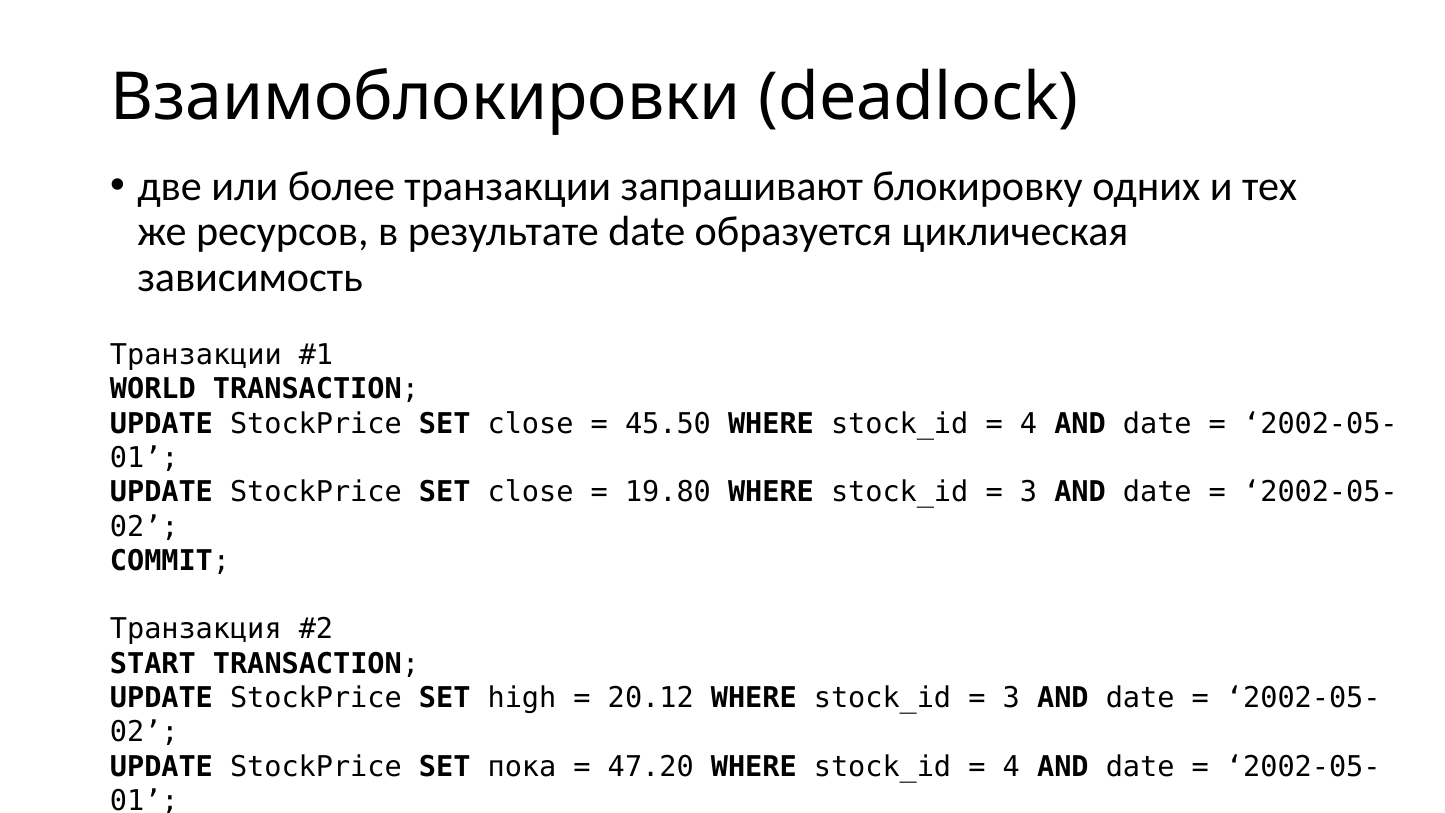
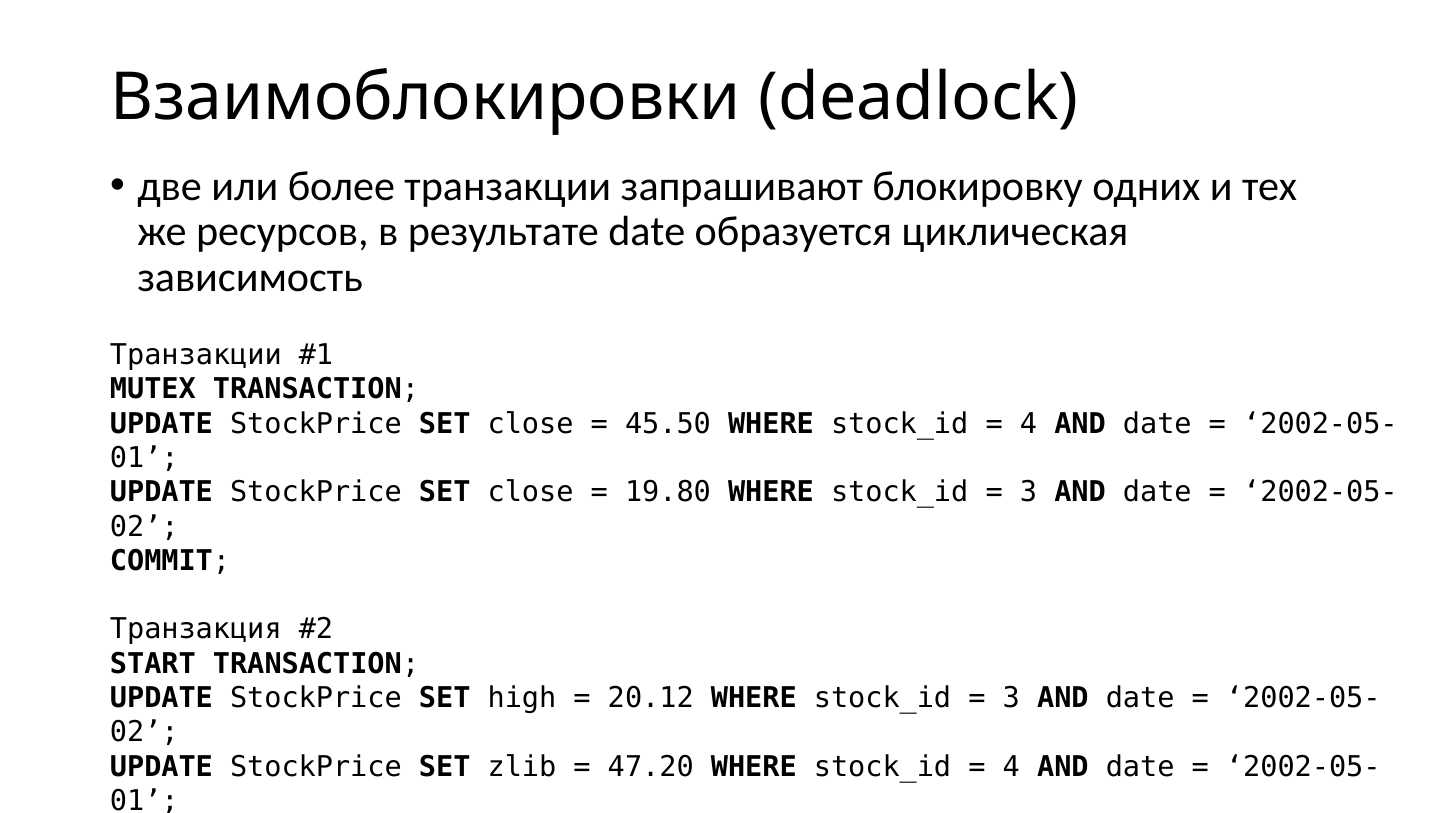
WORLD: WORLD -> MUTEX
пока: пока -> zlib
